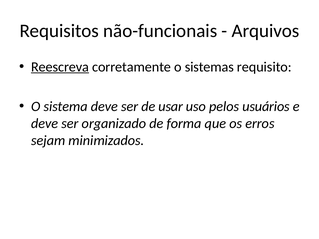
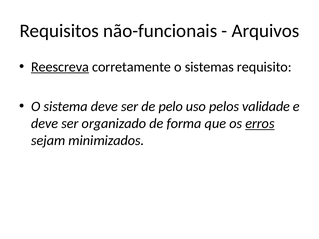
usar: usar -> pelo
usuários: usuários -> validade
erros underline: none -> present
